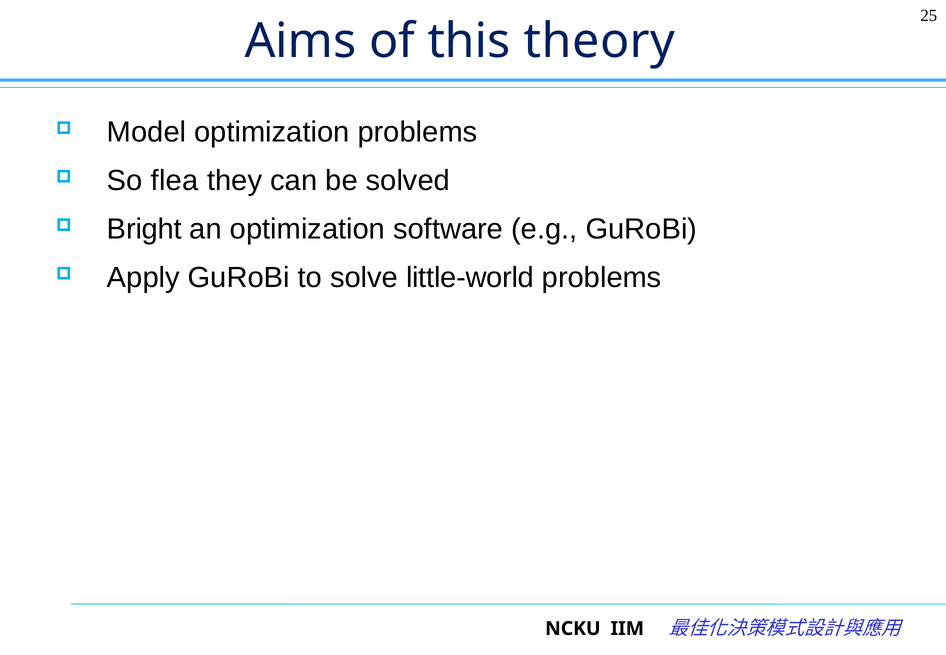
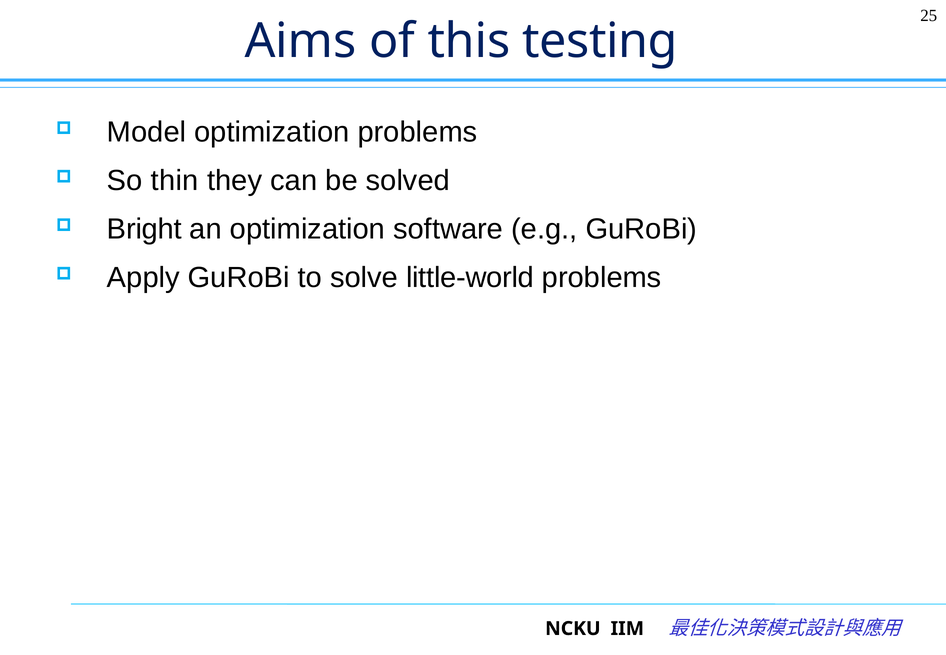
theory: theory -> testing
flea: flea -> thin
